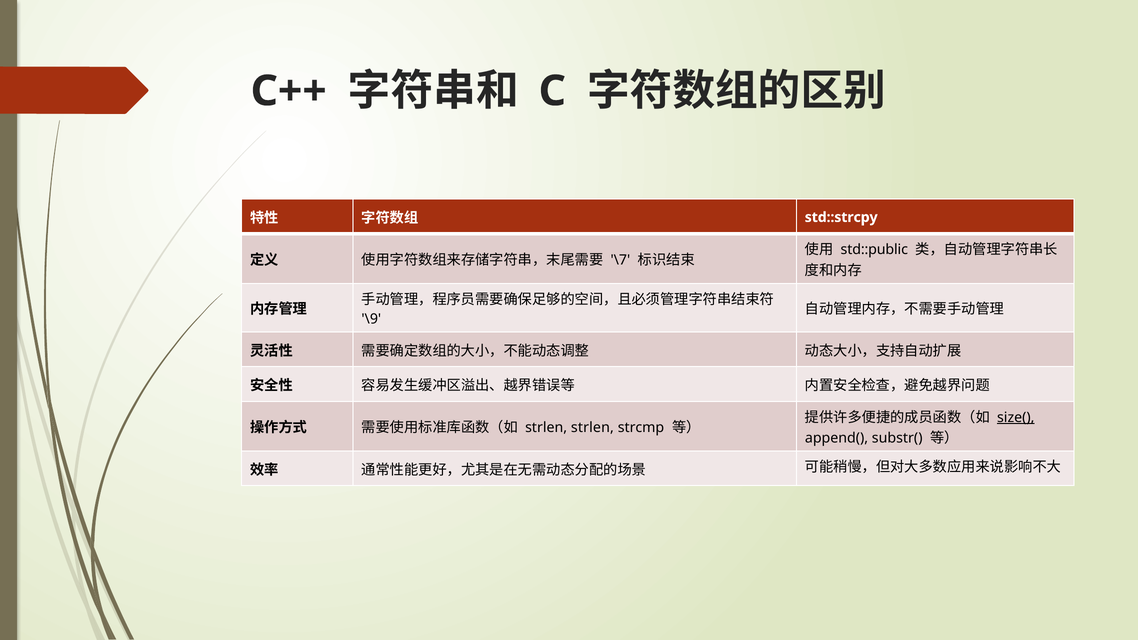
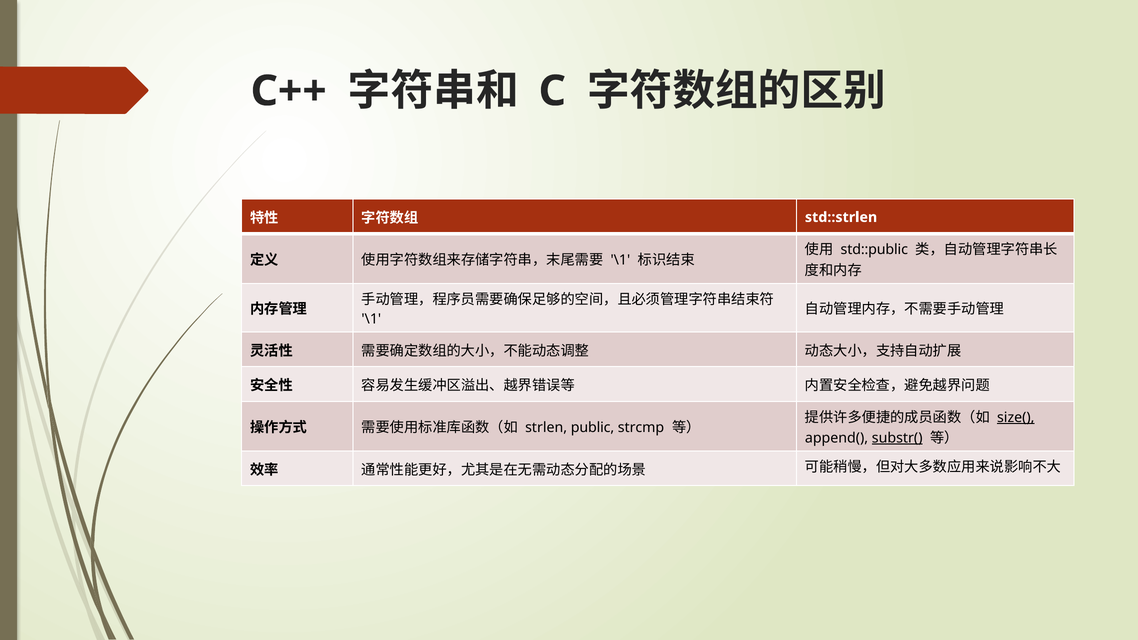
std::strcpy: std::strcpy -> std::strlen
\7 at (620, 260): \7 -> \1
\9 at (371, 319): \9 -> \1
strlen strlen: strlen -> public
substr( underline: none -> present
